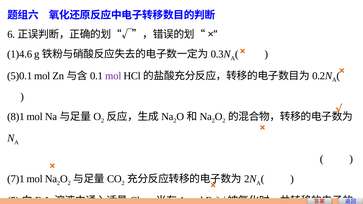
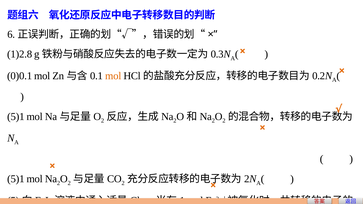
1)4.6: 1)4.6 -> 1)2.8
5)0.1: 5)0.1 -> 0)0.1
mol at (113, 76) colour: purple -> orange
8)1 at (16, 117): 8)1 -> 5)1
7)1 at (16, 179): 7)1 -> 5)1
